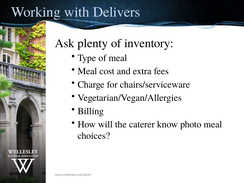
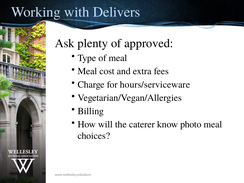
inventory: inventory -> approved
chairs/serviceware: chairs/serviceware -> hours/serviceware
